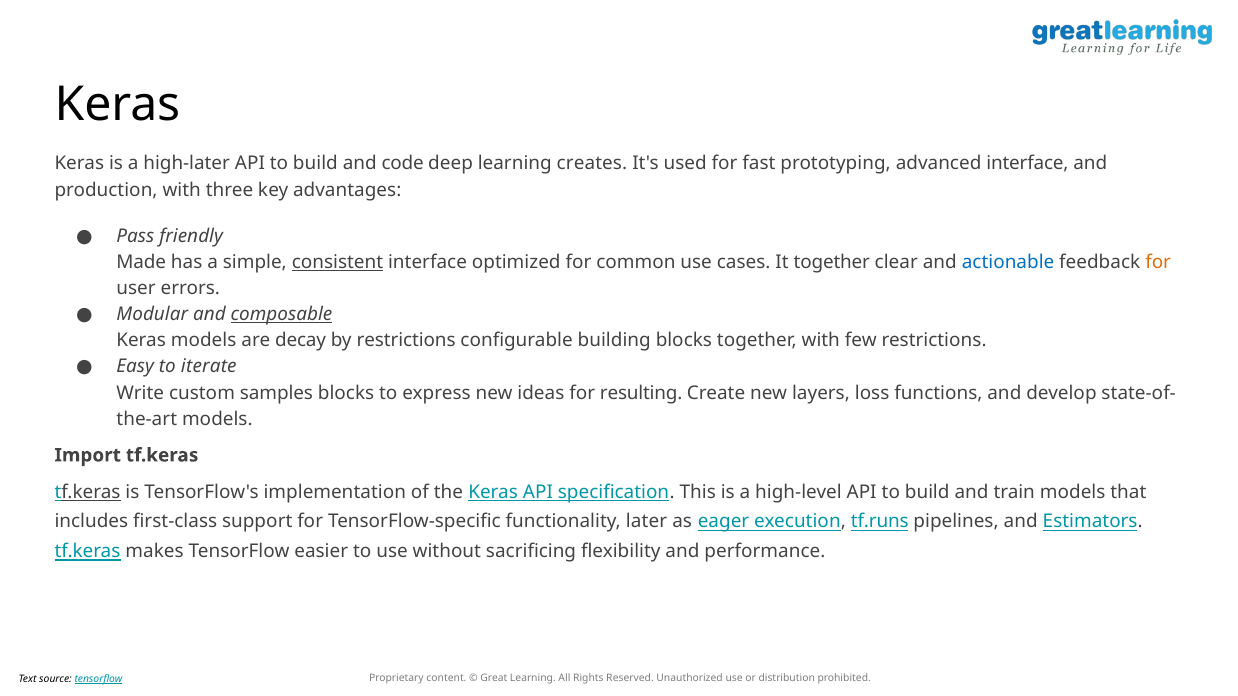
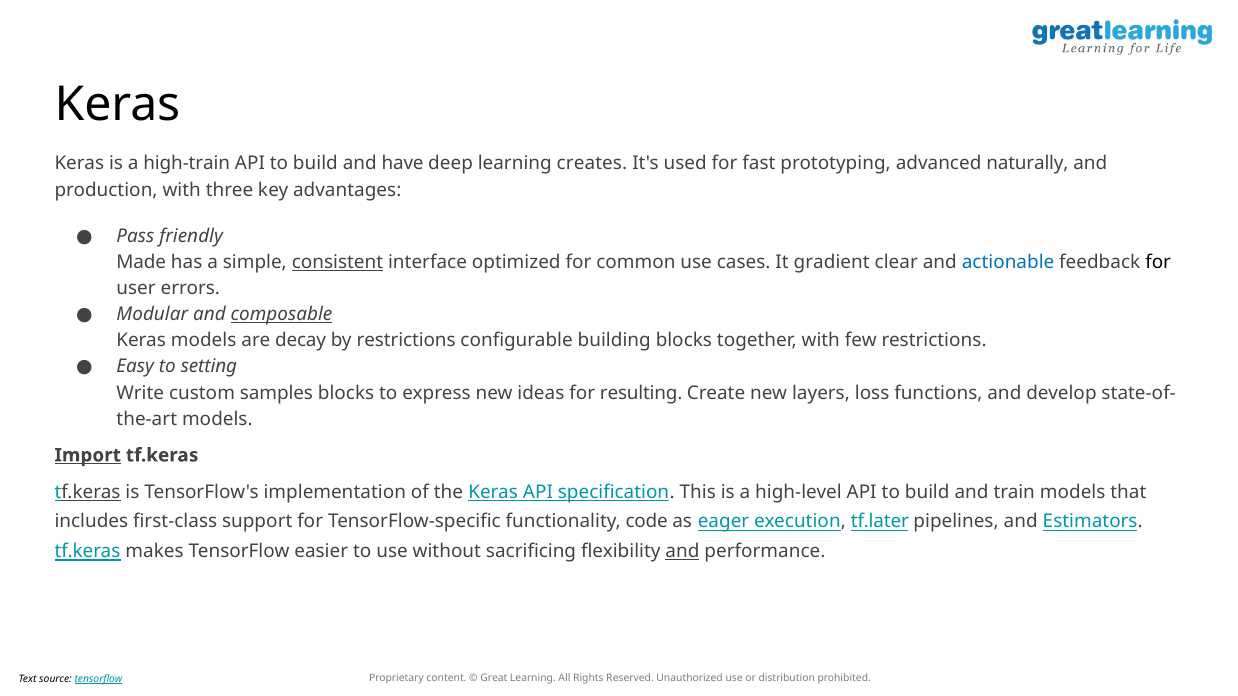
high-later: high-later -> high-train
code: code -> have
advanced interface: interface -> naturally
It together: together -> gradient
for at (1158, 263) colour: orange -> black
iterate: iterate -> setting
Import underline: none -> present
later: later -> code
tf.runs: tf.runs -> tf.later
and at (682, 552) underline: none -> present
